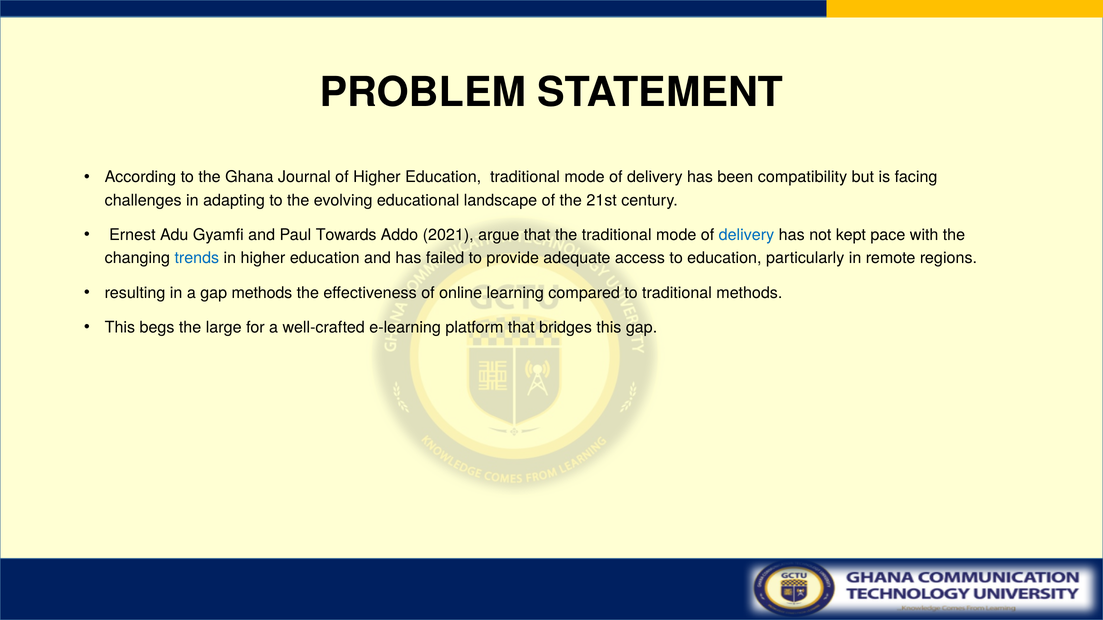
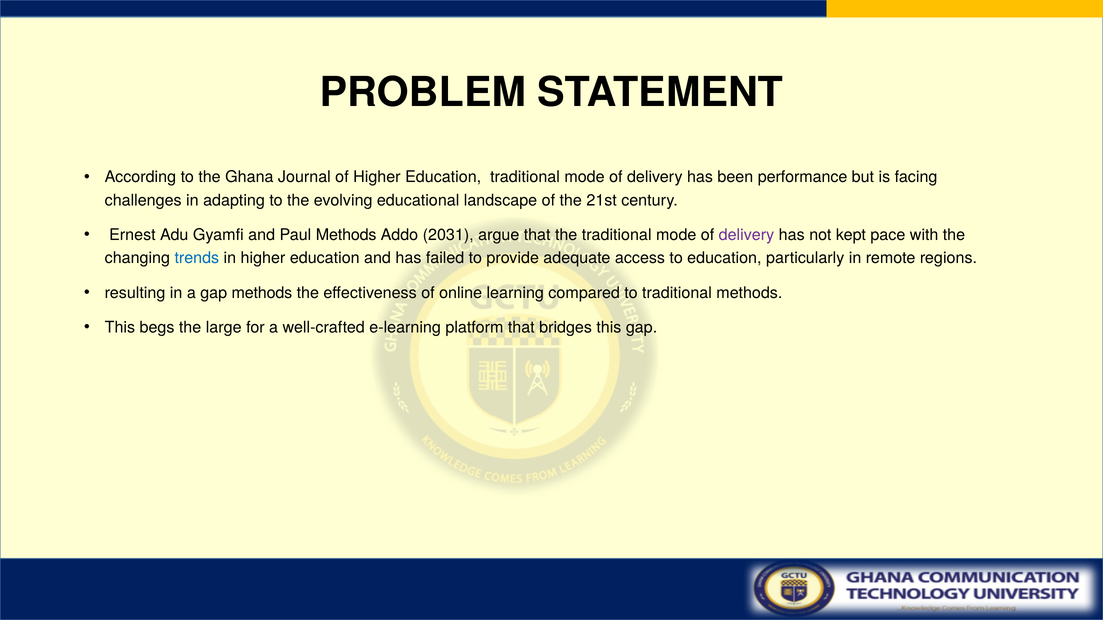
compatibility: compatibility -> performance
Paul Towards: Towards -> Methods
2021: 2021 -> 2031
delivery at (746, 235) colour: blue -> purple
